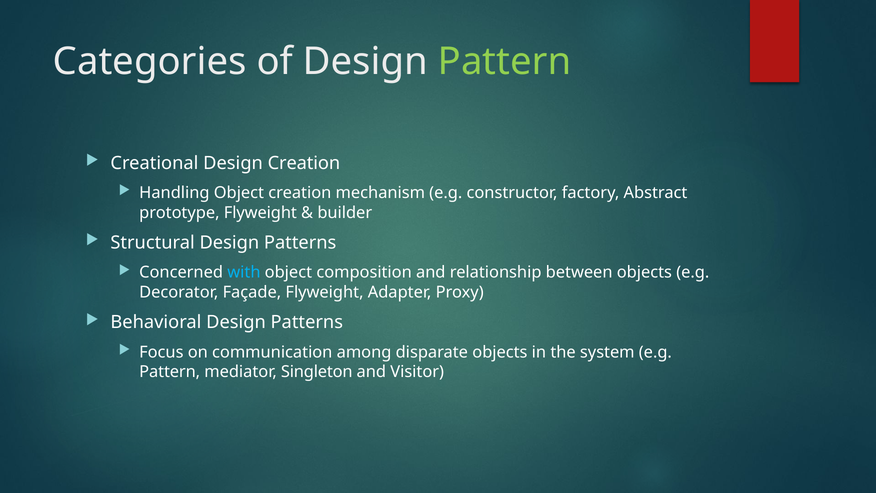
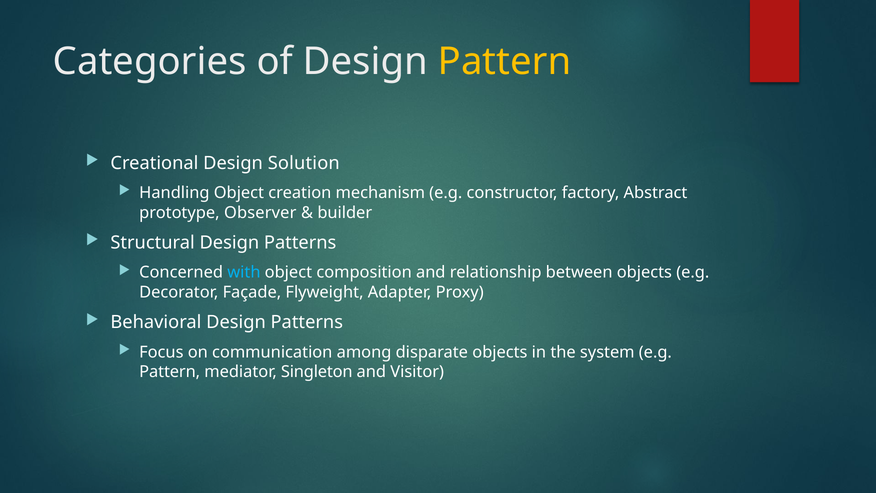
Pattern at (505, 62) colour: light green -> yellow
Design Creation: Creation -> Solution
prototype Flyweight: Flyweight -> Observer
